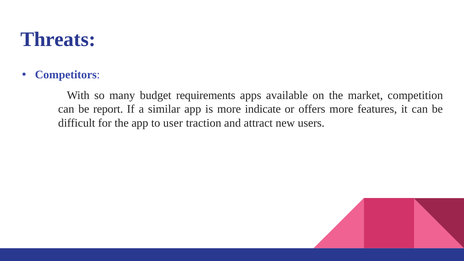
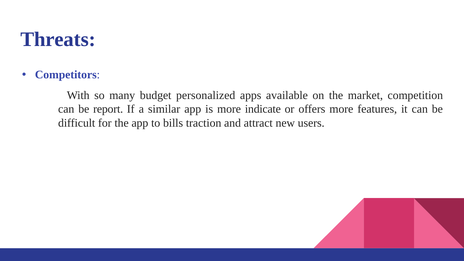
requirements: requirements -> personalized
user: user -> bills
